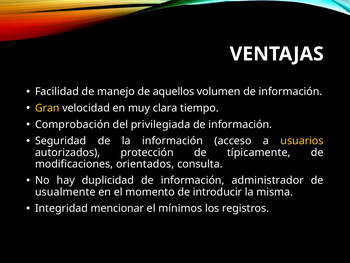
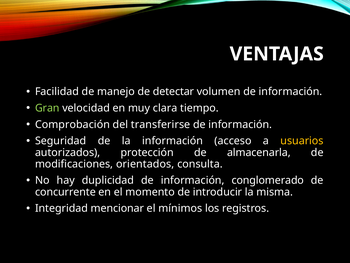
aquellos: aquellos -> detectar
Gran colour: yellow -> light green
privilegiada: privilegiada -> transferirse
típicamente: típicamente -> almacenarla
administrador: administrador -> conglomerado
usualmente: usualmente -> concurrente
